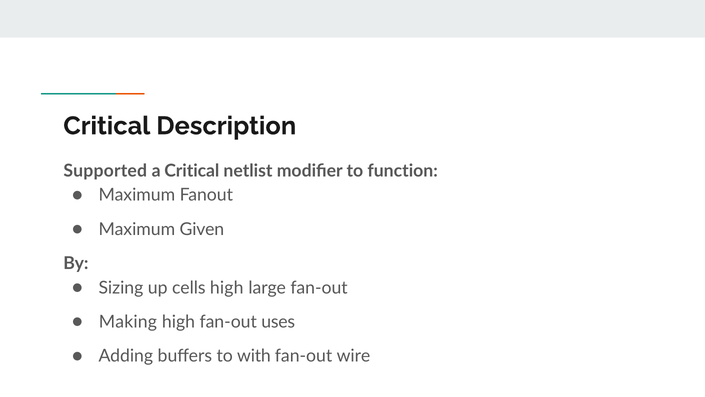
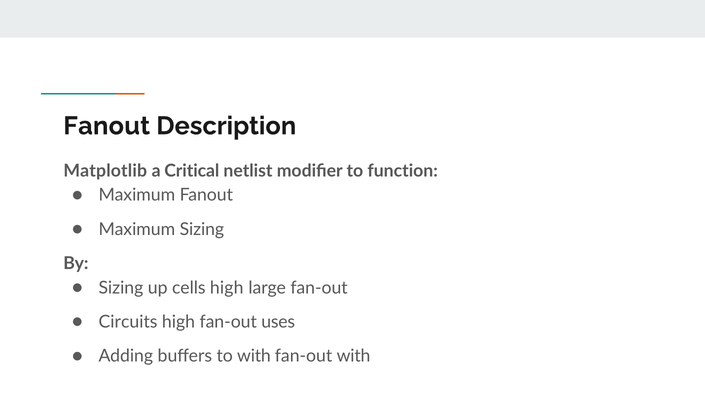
Critical at (107, 126): Critical -> Fanout
Supported: Supported -> Matplotlib
Maximum Given: Given -> Sizing
Making: Making -> Circuits
fan-out wire: wire -> with
